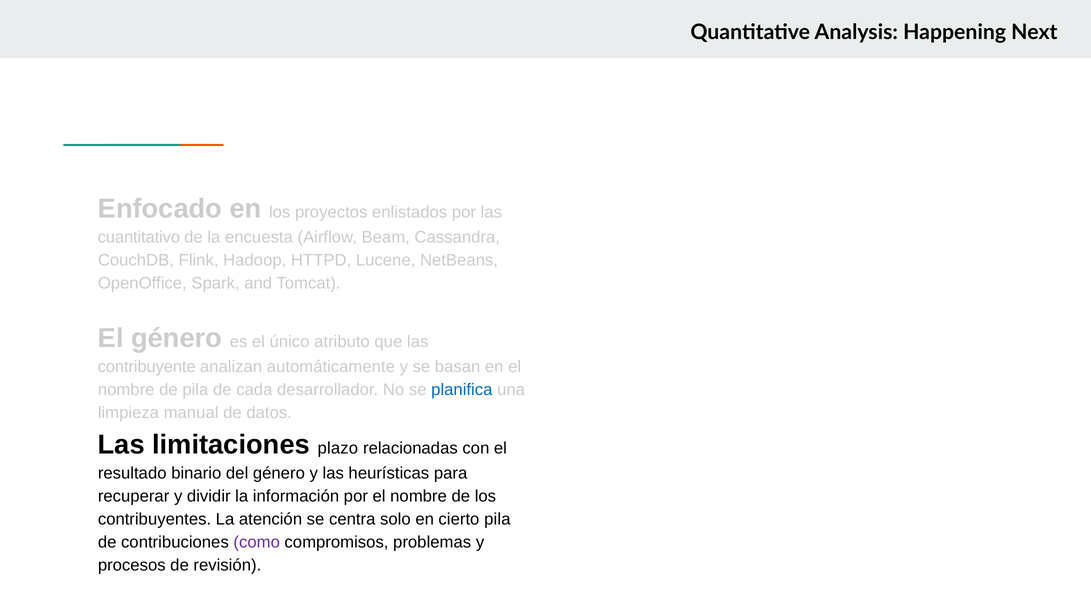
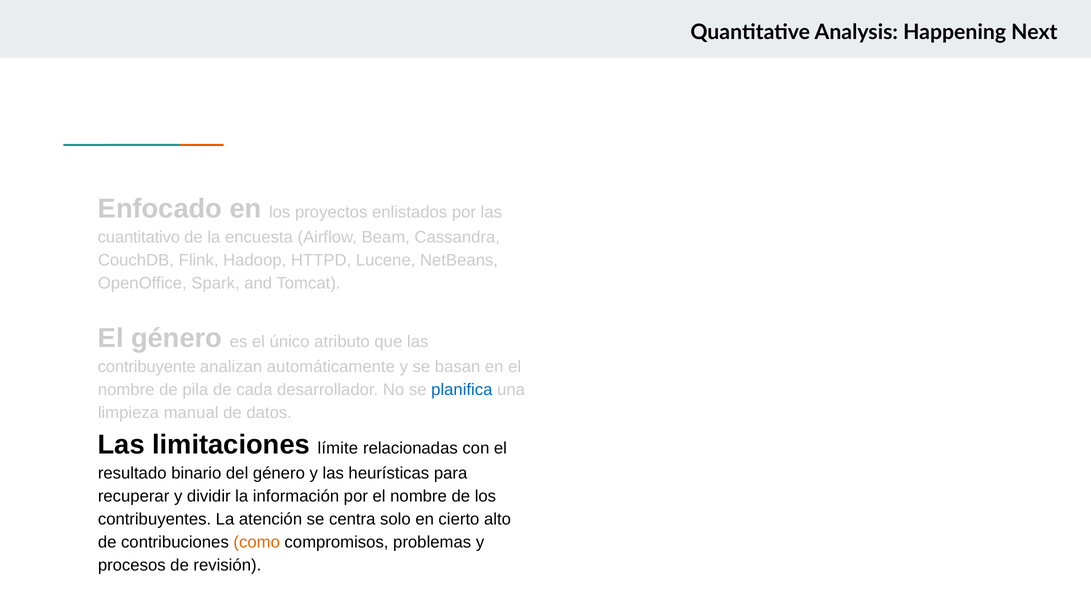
plazo: plazo -> límite
cierto pila: pila -> alto
como colour: purple -> orange
